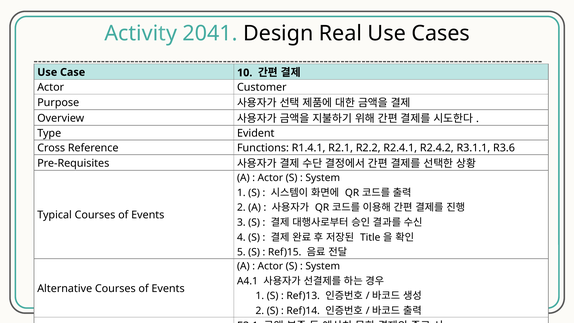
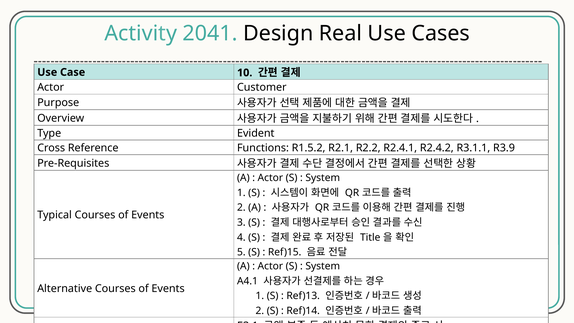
R1.4.1: R1.4.1 -> R1.5.2
R3.6: R3.6 -> R3.9
